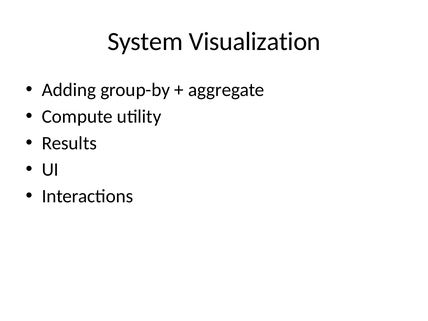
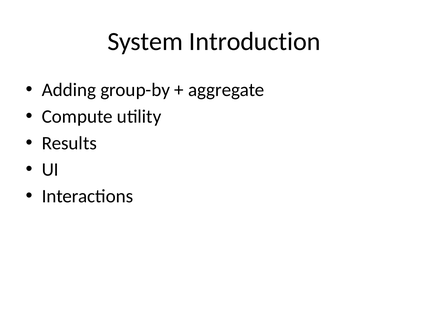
Visualization: Visualization -> Introduction
